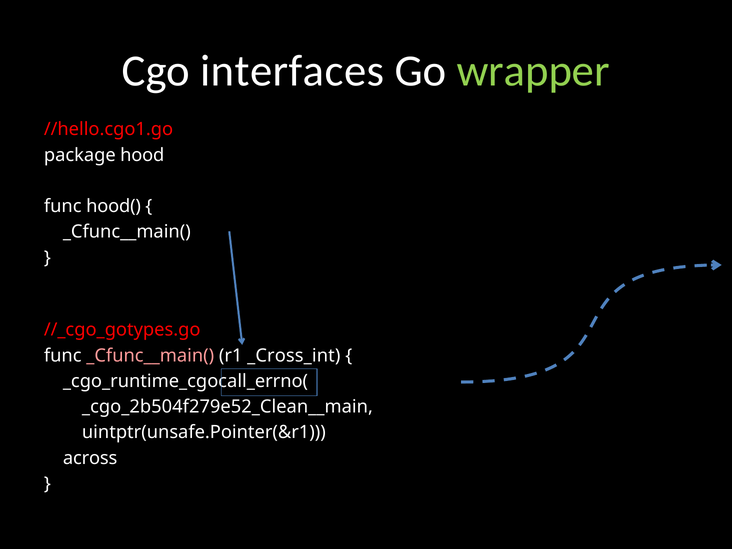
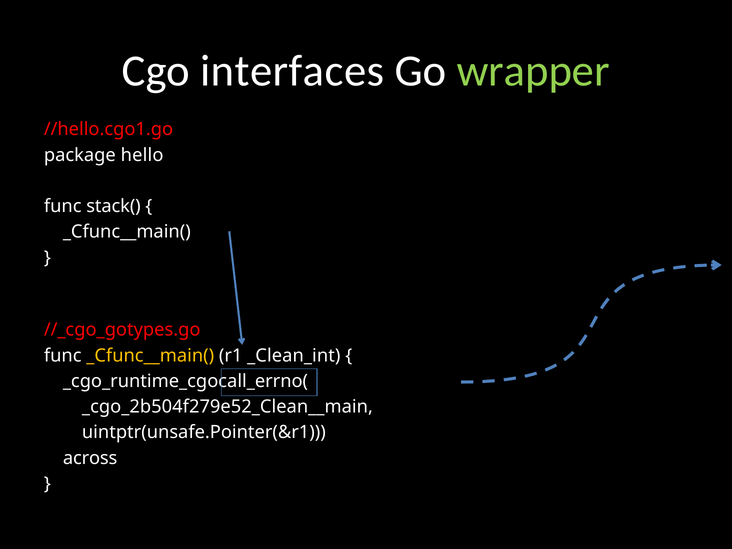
hood: hood -> hello
hood(: hood( -> stack(
_Cfunc__main( at (150, 356) colour: pink -> yellow
_Cross_int: _Cross_int -> _Clean_int
